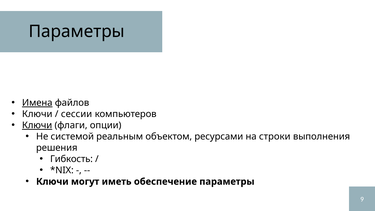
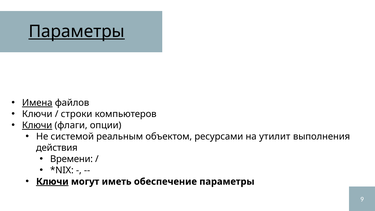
Параметры at (77, 32) underline: none -> present
сессии: сессии -> строки
строки: строки -> утилит
решения: решения -> действия
Гибкость: Гибкость -> Времени
Ключи at (52, 182) underline: none -> present
